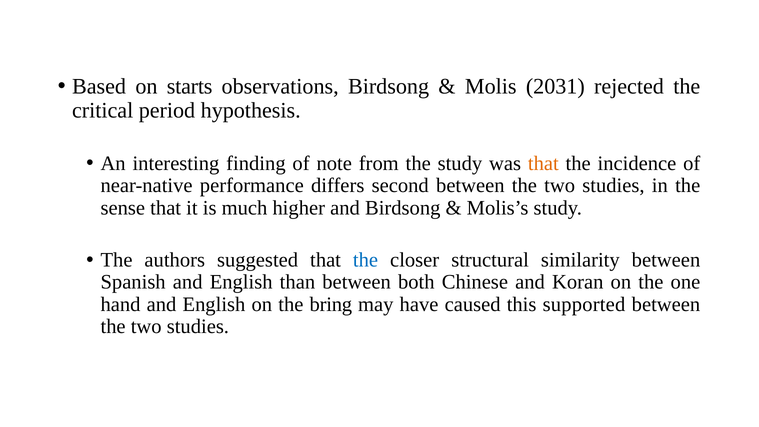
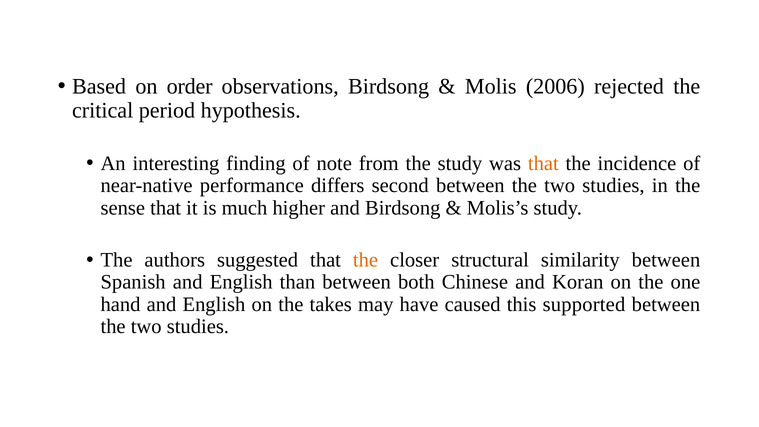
starts: starts -> order
2031: 2031 -> 2006
the at (366, 260) colour: blue -> orange
bring: bring -> takes
